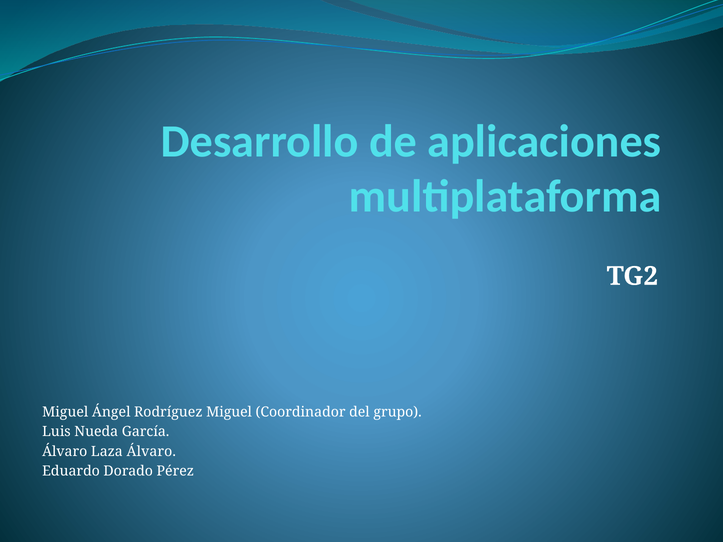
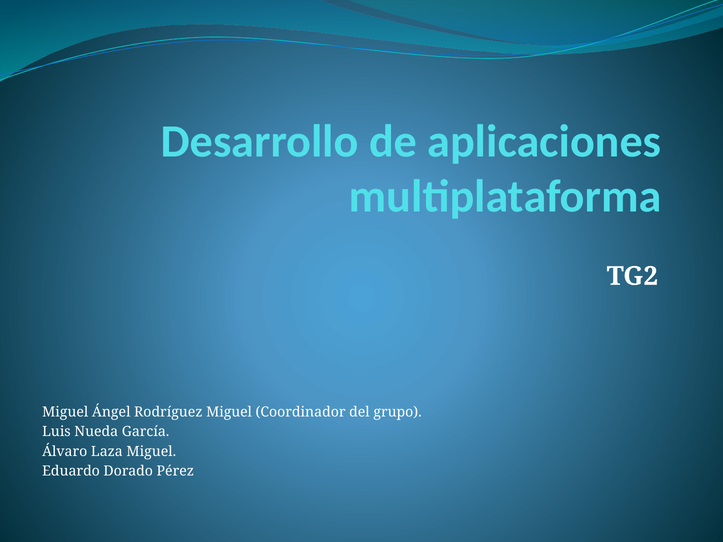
Laza Álvaro: Álvaro -> Miguel
